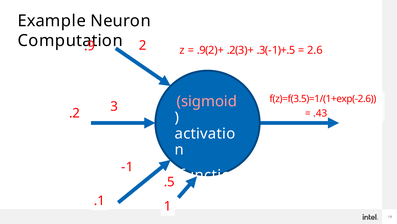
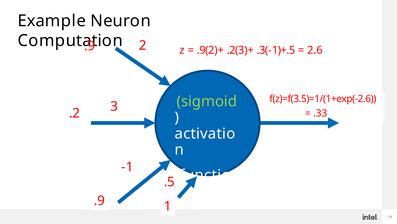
sigmoid colour: pink -> light green
.43: .43 -> .33
.1 at (99, 200): .1 -> .9
